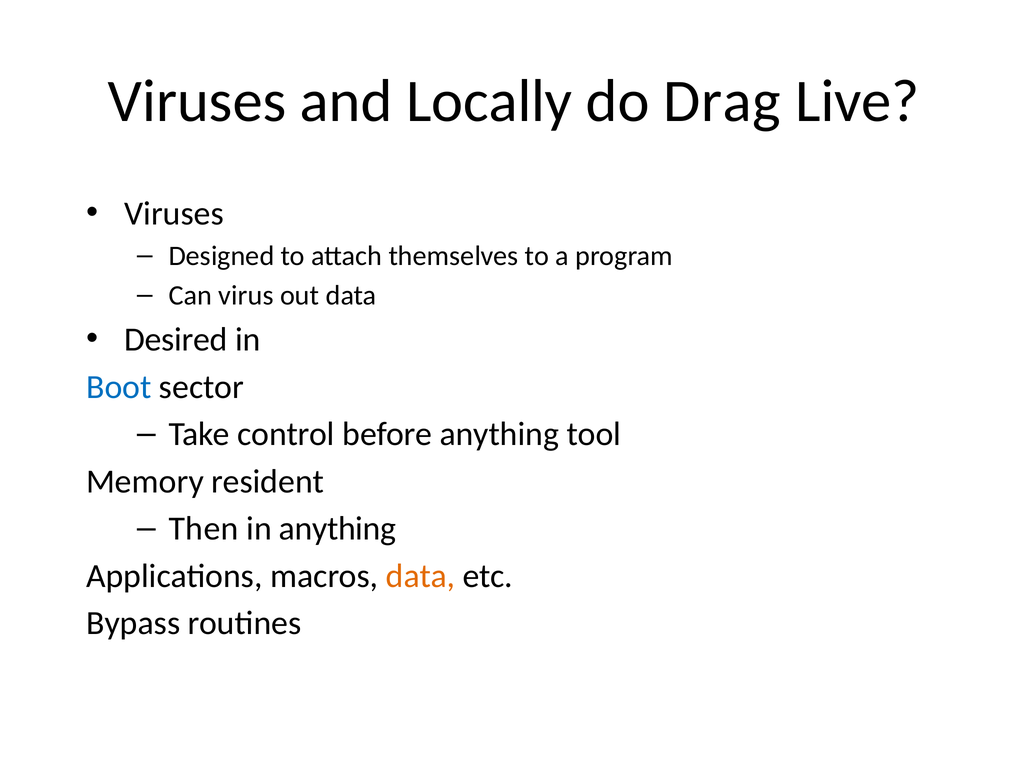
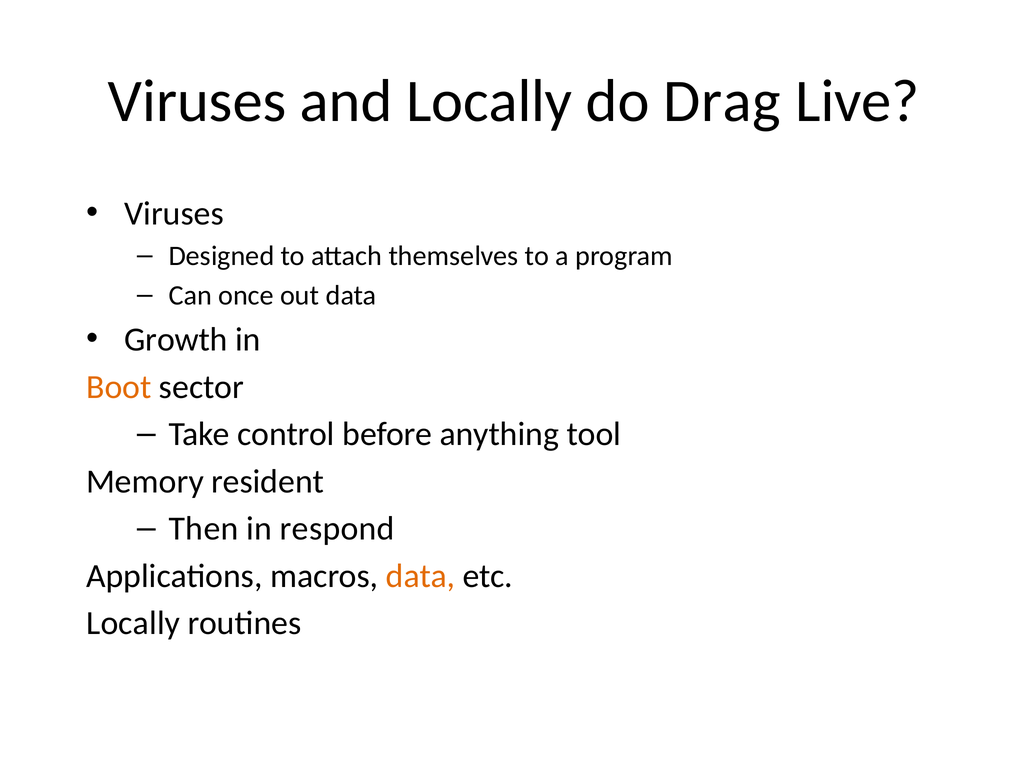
virus: virus -> once
Desired: Desired -> Growth
Boot colour: blue -> orange
in anything: anything -> respond
Bypass at (133, 624): Bypass -> Locally
